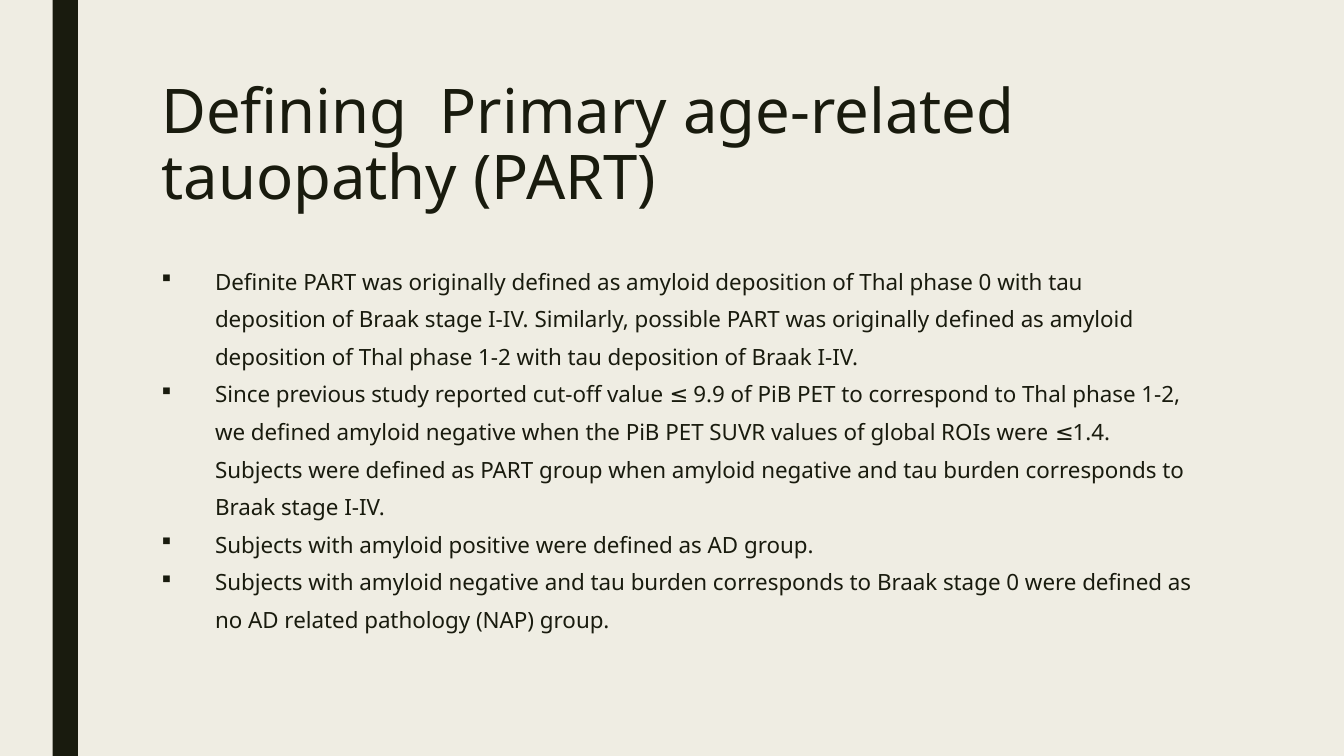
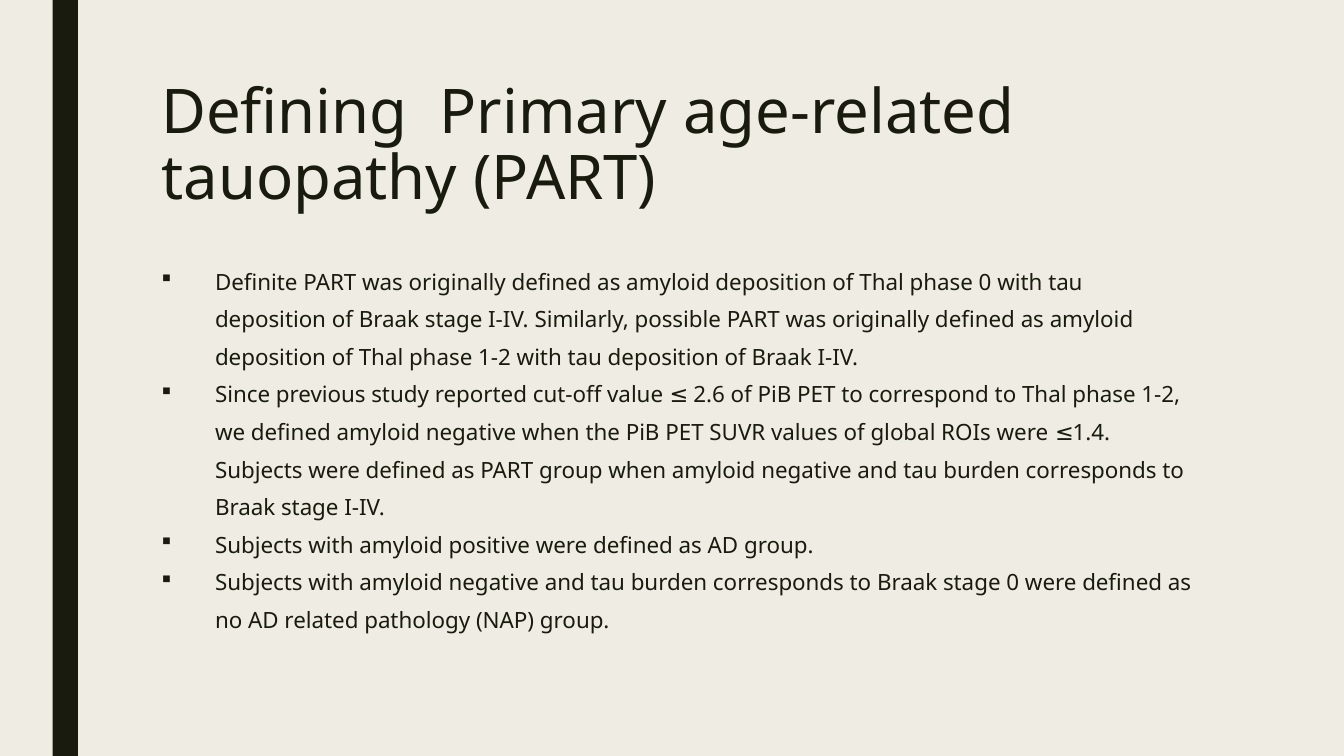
9.9: 9.9 -> 2.6
